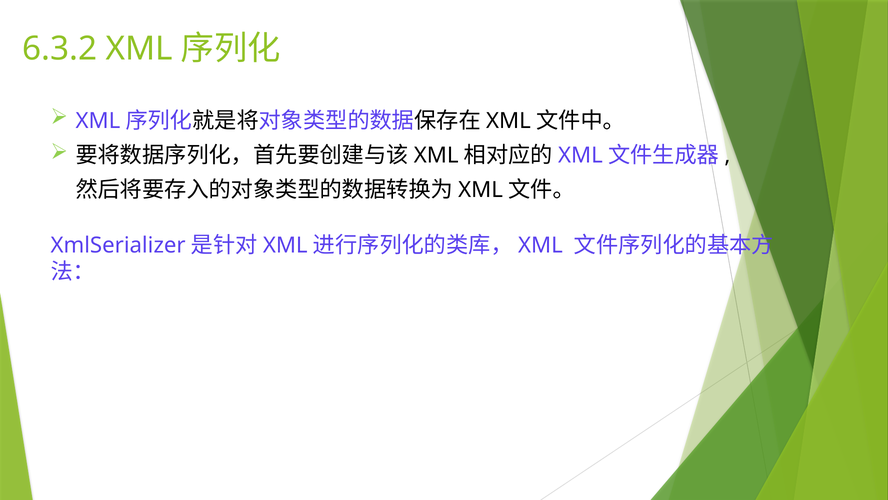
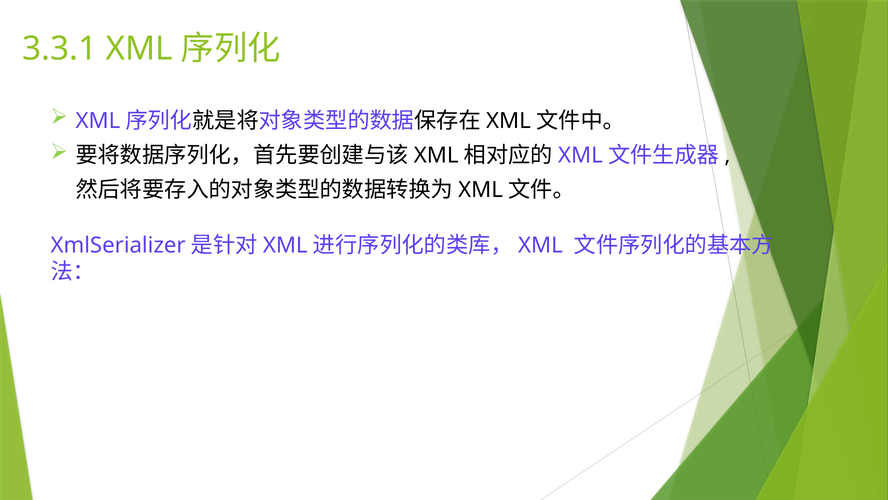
6.3.2: 6.3.2 -> 3.3.1
